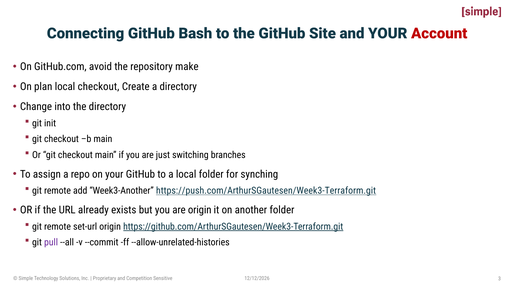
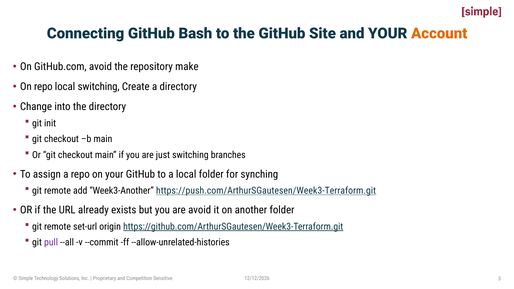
Account colour: red -> orange
On plan: plan -> repo
local checkout: checkout -> switching
are origin: origin -> avoid
